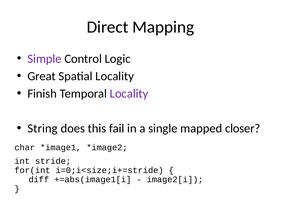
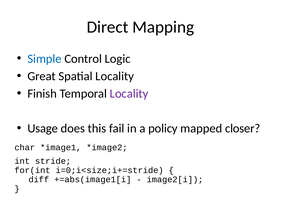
Simple colour: purple -> blue
String: String -> Usage
single: single -> policy
